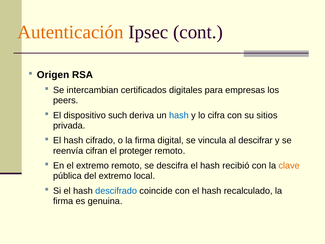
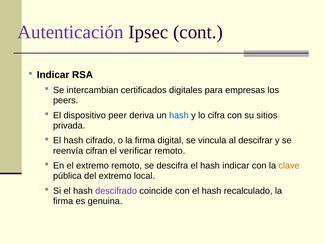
Autenticación colour: orange -> purple
Origen at (53, 75): Origen -> Indicar
such: such -> peer
proteger: proteger -> verificar
hash recibió: recibió -> indicar
descifrado colour: blue -> purple
